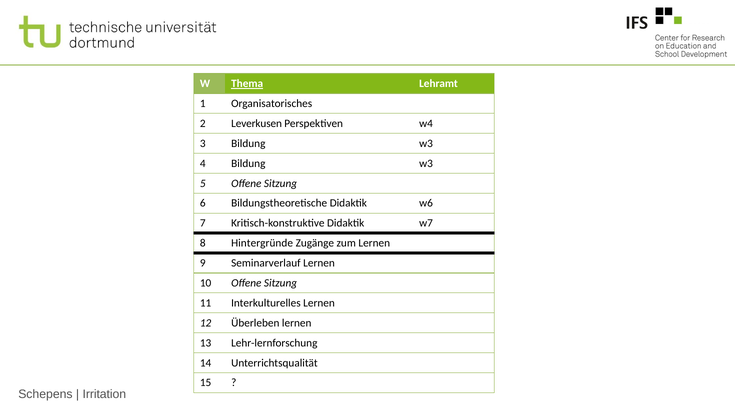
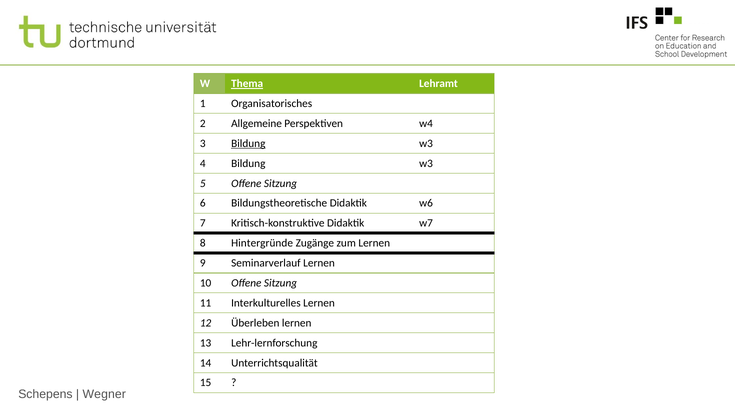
Leverkusen: Leverkusen -> Allgemeine
Bildung at (248, 144) underline: none -> present
Irritation: Irritation -> Wegner
